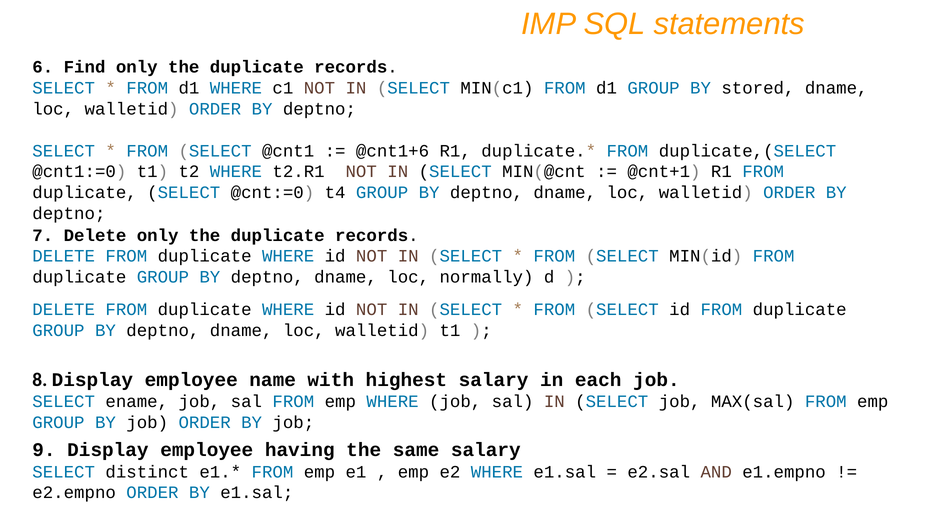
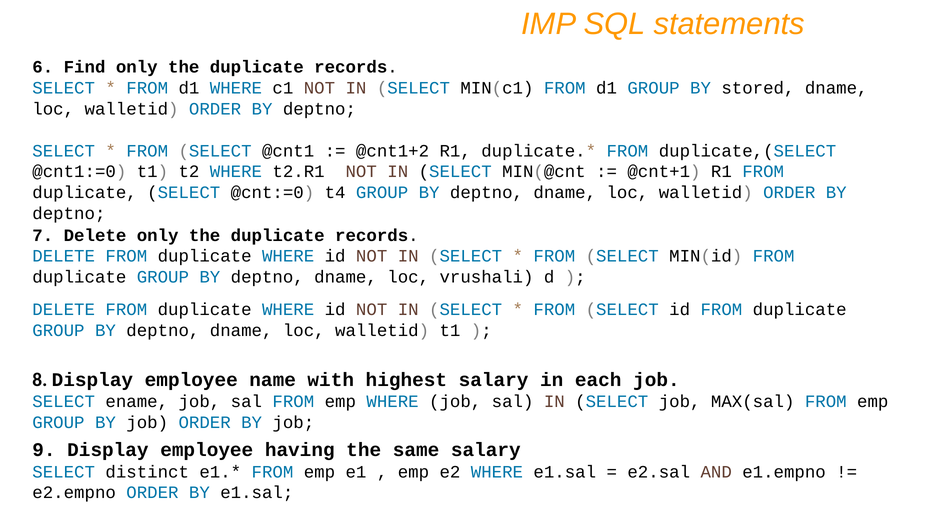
@cnt1+6: @cnt1+6 -> @cnt1+2
normally: normally -> vrushali
